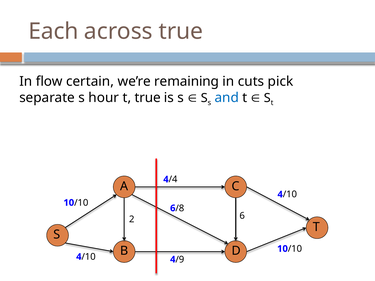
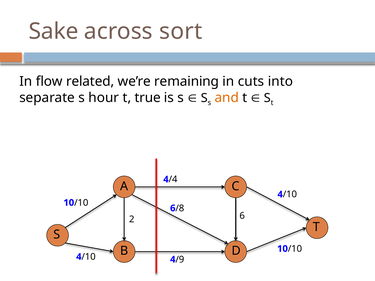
Each: Each -> Sake
across true: true -> sort
certain: certain -> related
pick: pick -> into
and colour: blue -> orange
